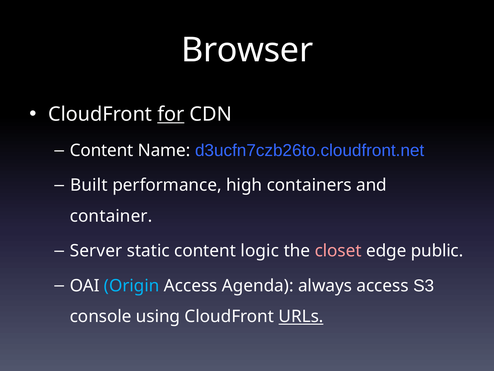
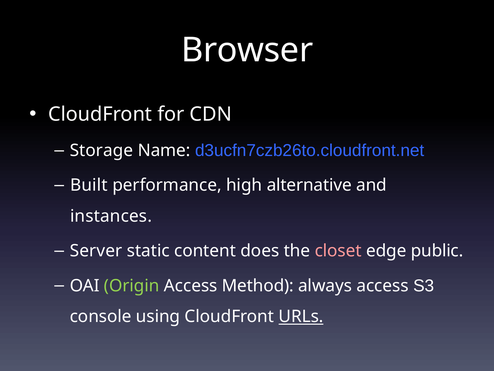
for underline: present -> none
Content at (102, 150): Content -> Storage
containers: containers -> alternative
container: container -> instances
logic: logic -> does
Origin colour: light blue -> light green
Agenda: Agenda -> Method
